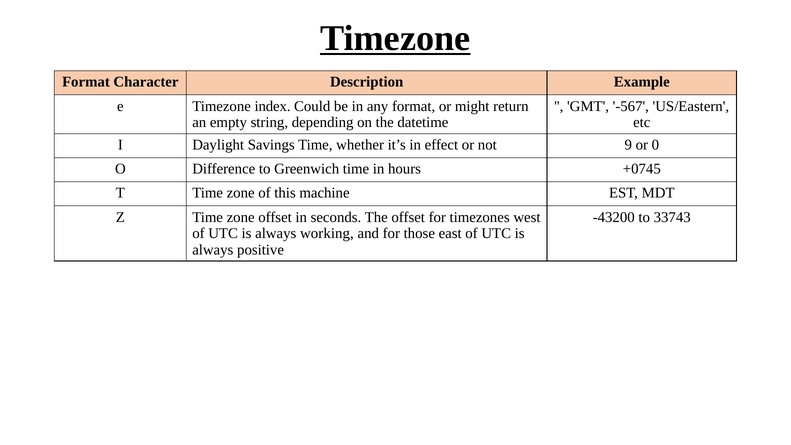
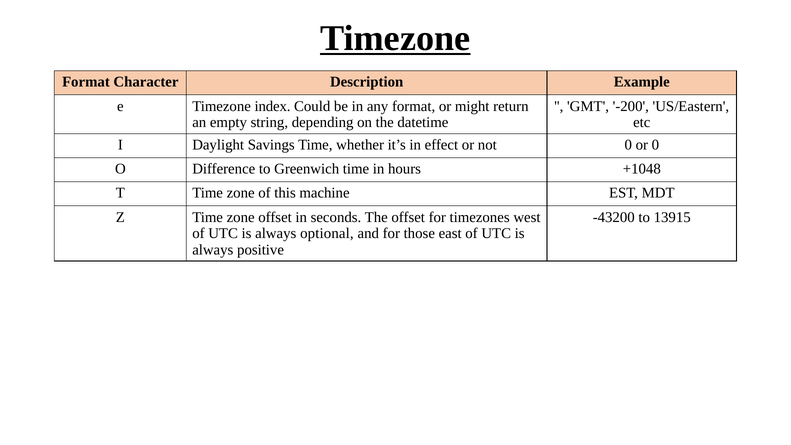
-567: -567 -> -200
not 9: 9 -> 0
+0745: +0745 -> +1048
33743: 33743 -> 13915
working: working -> optional
